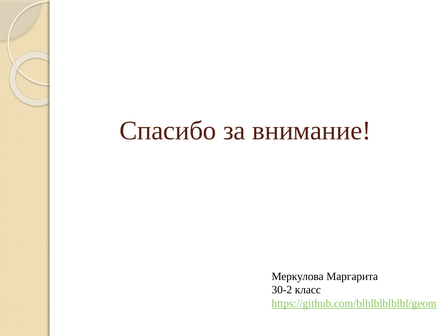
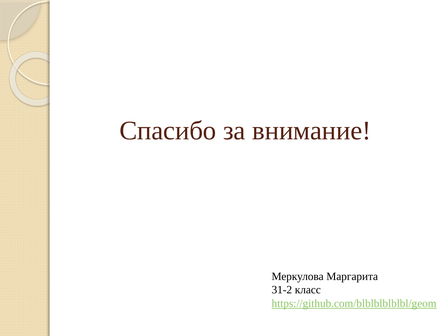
30-2: 30-2 -> 31-2
